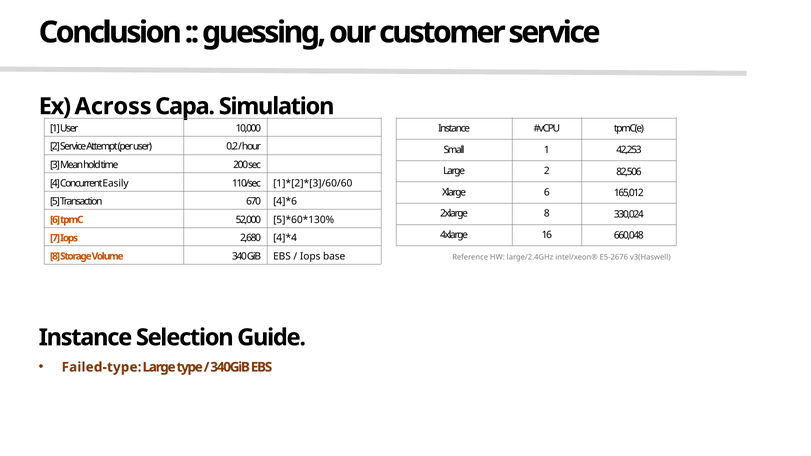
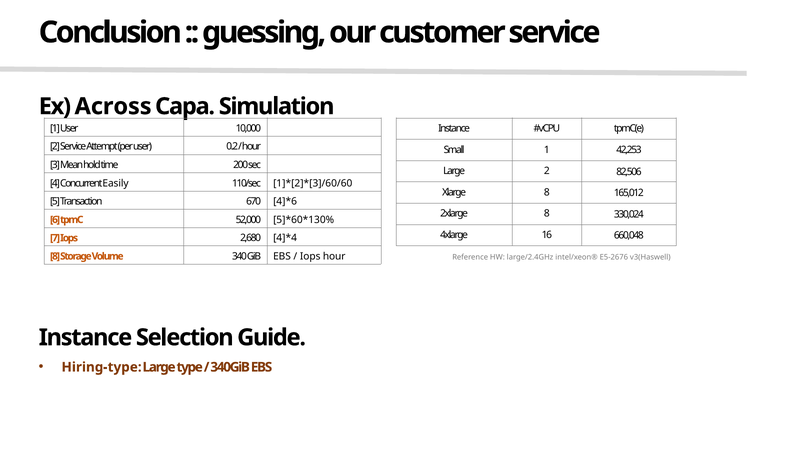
Xlarge 6: 6 -> 8
Iops base: base -> hour
Failed-type: Failed-type -> Hiring-type
